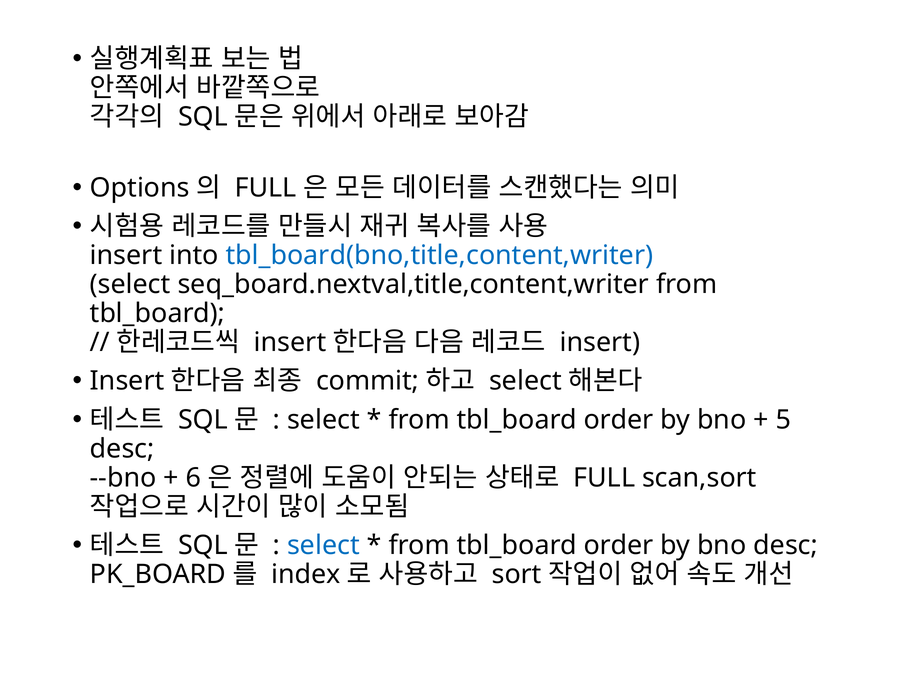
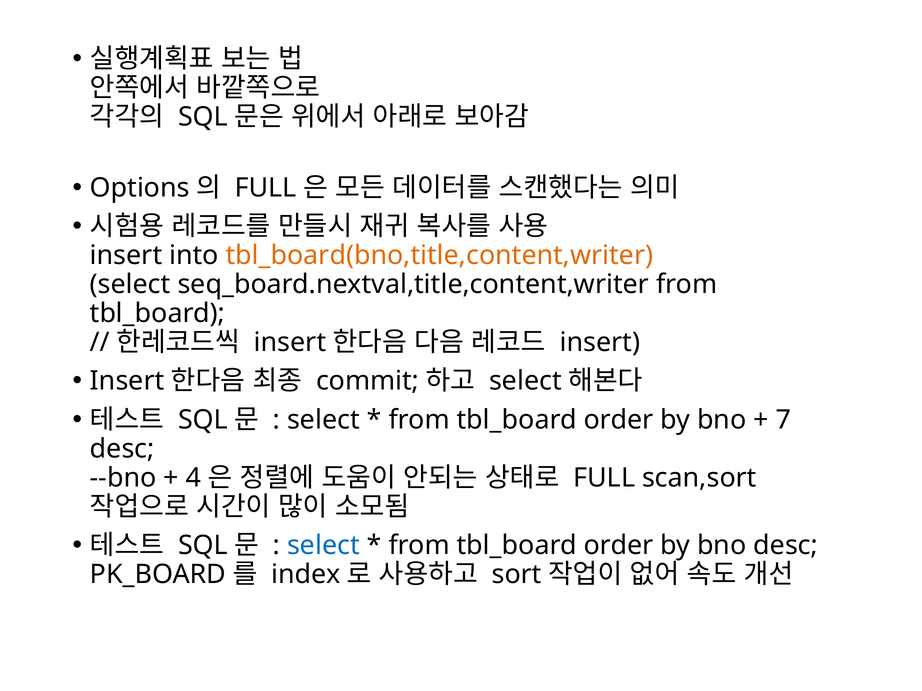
tbl_board(bno,title,content,writer colour: blue -> orange
5: 5 -> 7
6: 6 -> 4
